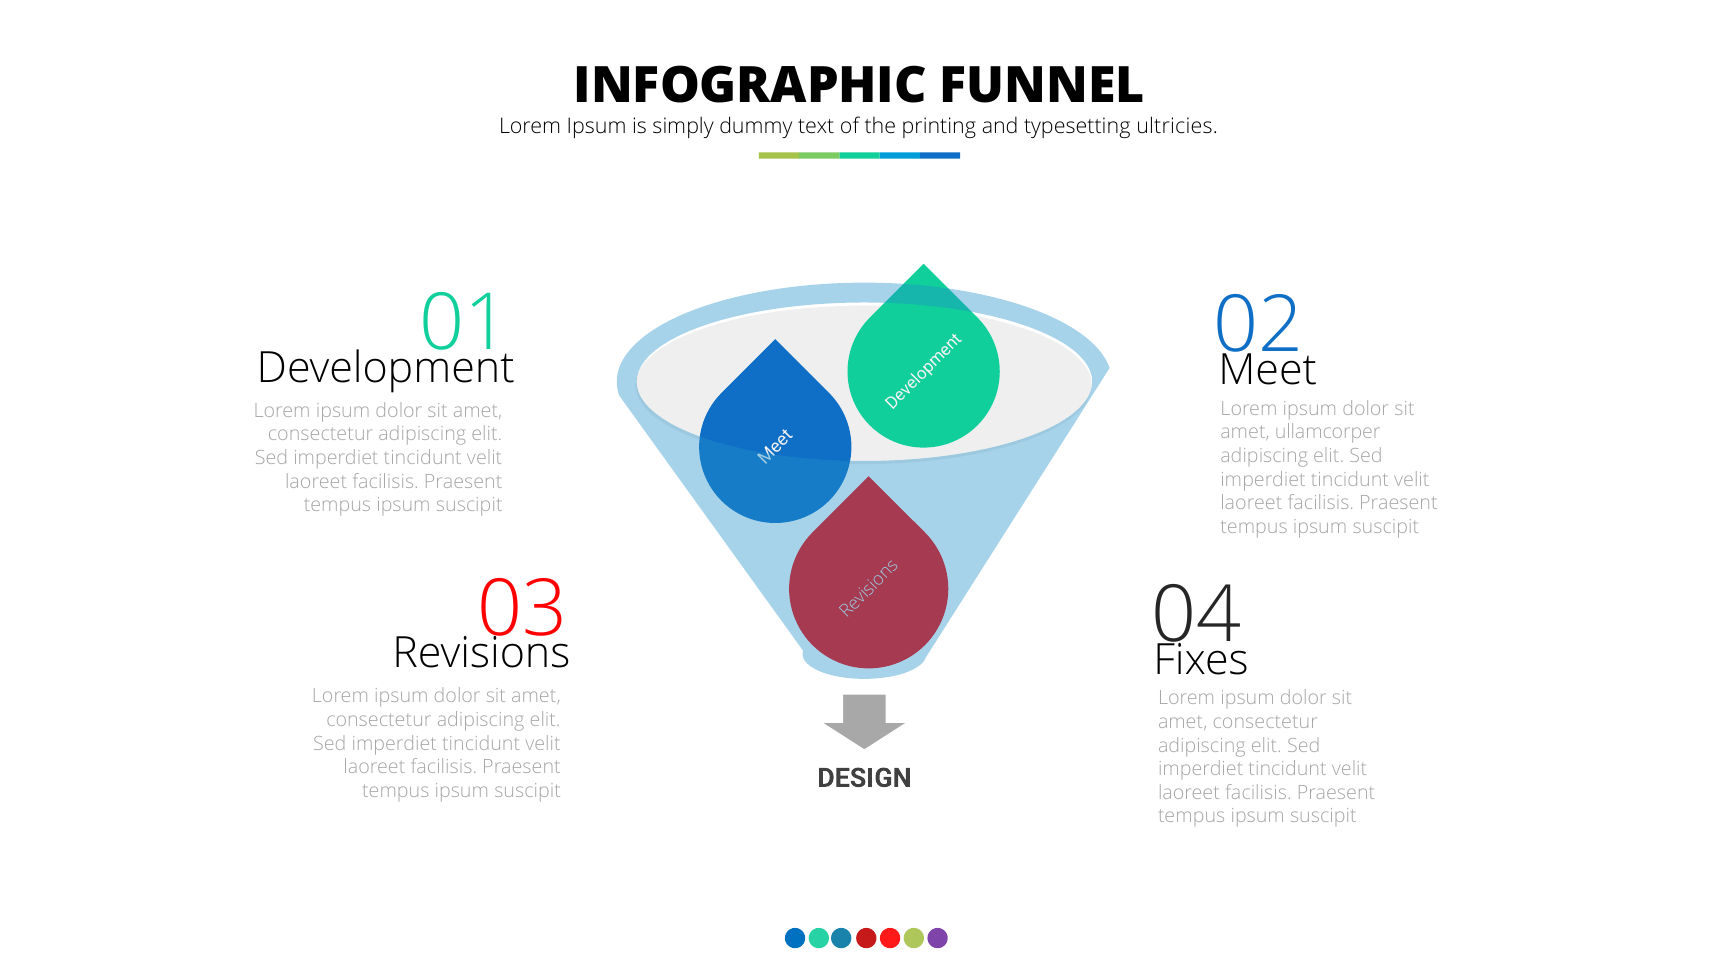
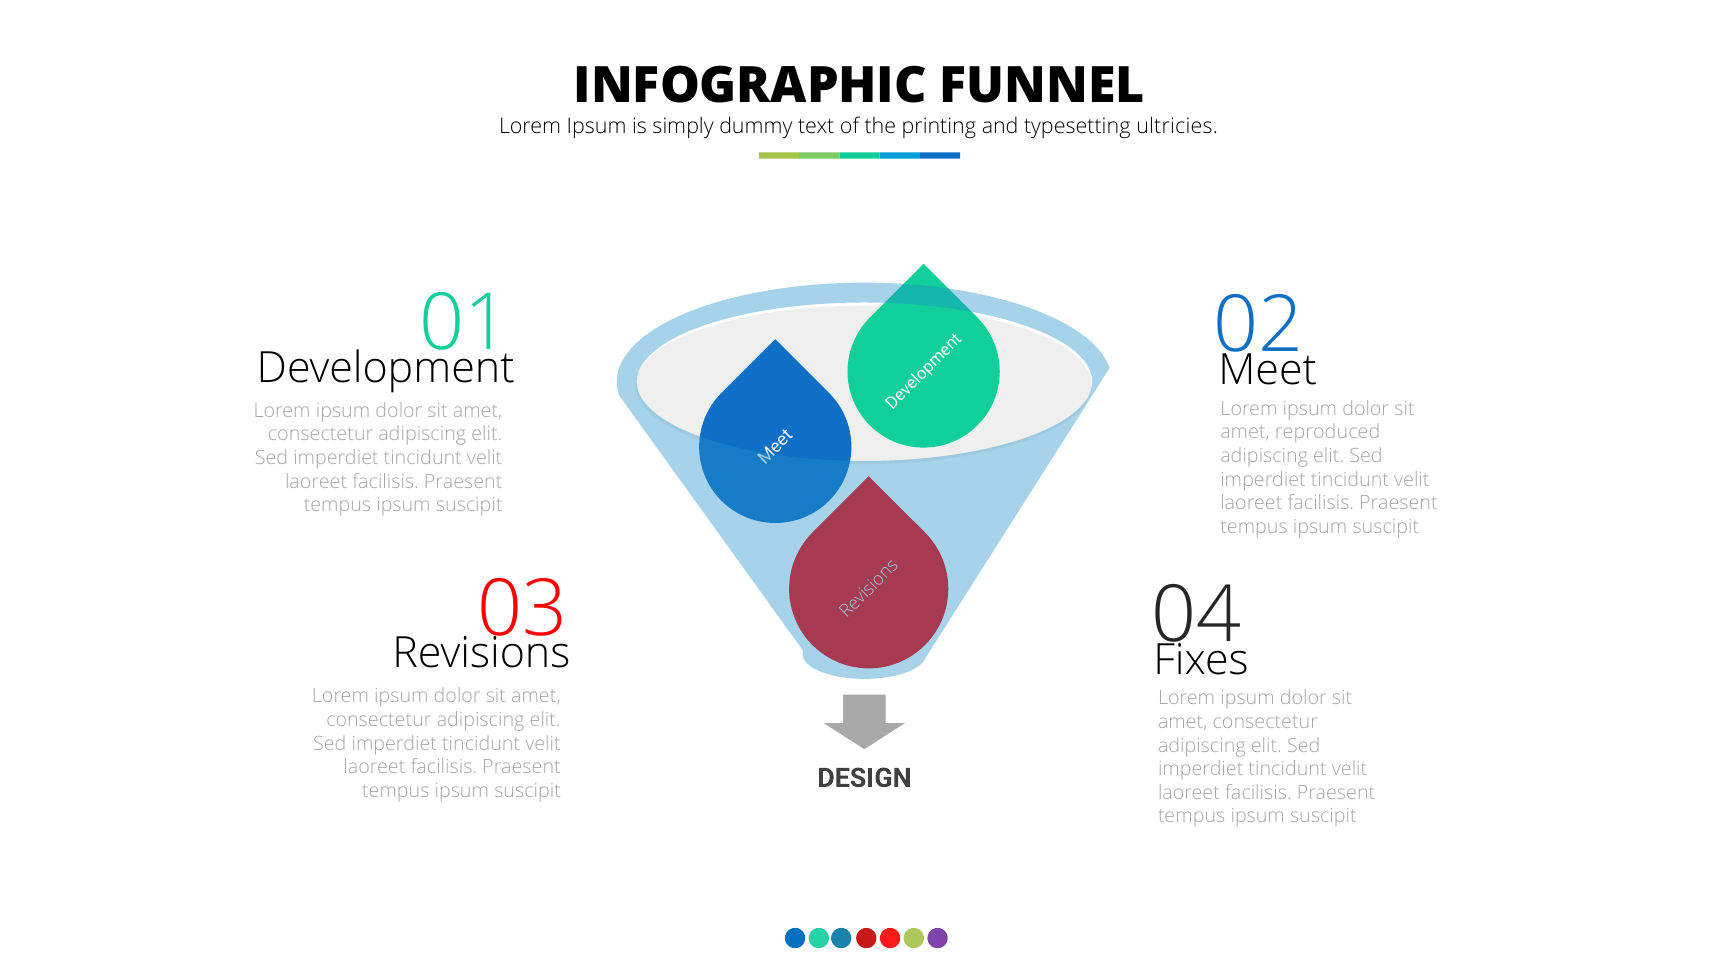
ullamcorper: ullamcorper -> reproduced
